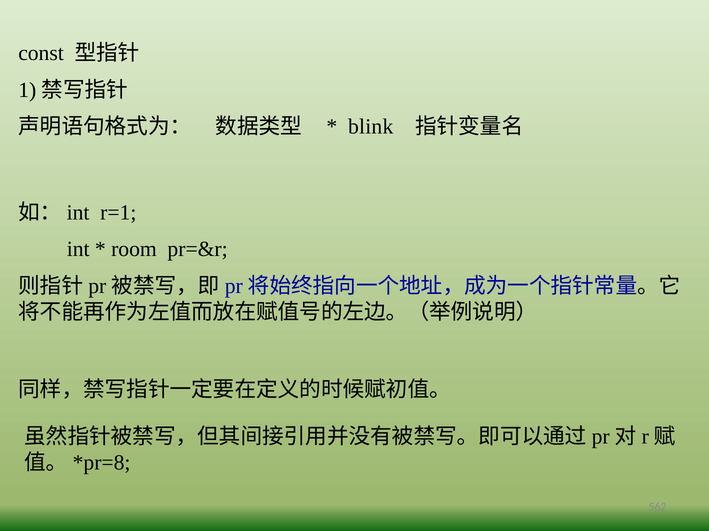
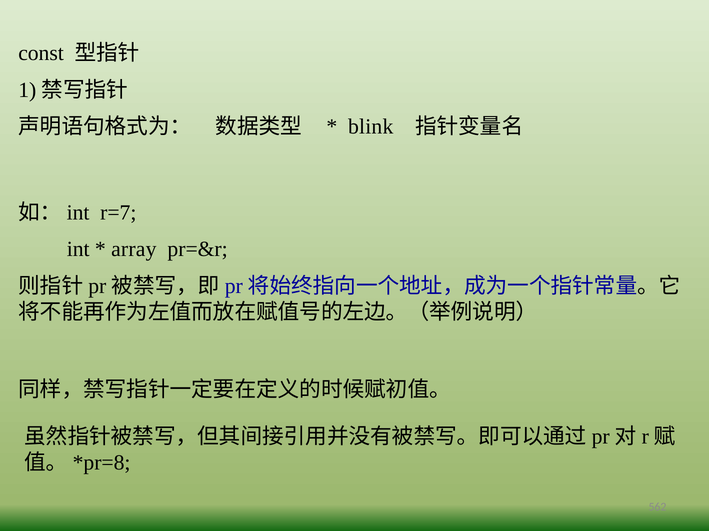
r=1: r=1 -> r=7
room: room -> array
